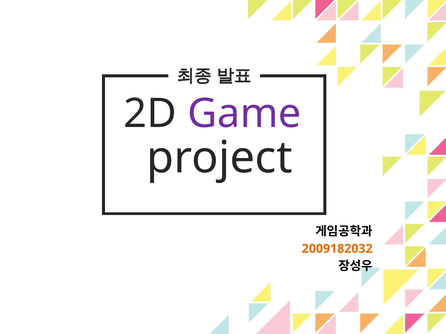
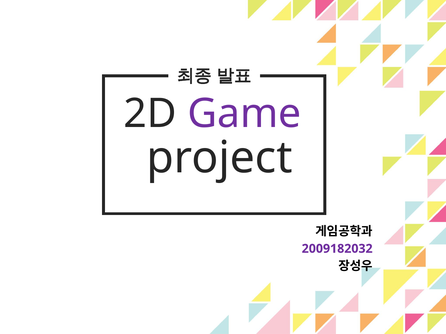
2009182032 colour: orange -> purple
